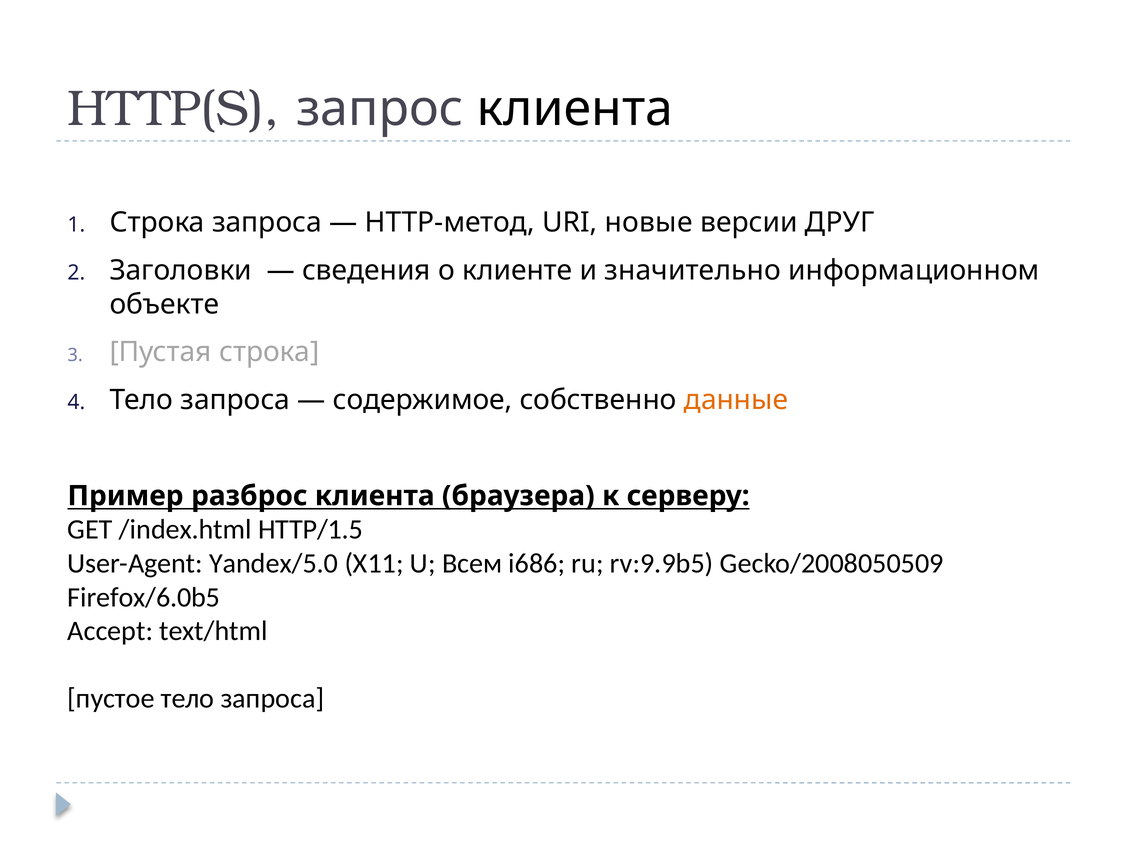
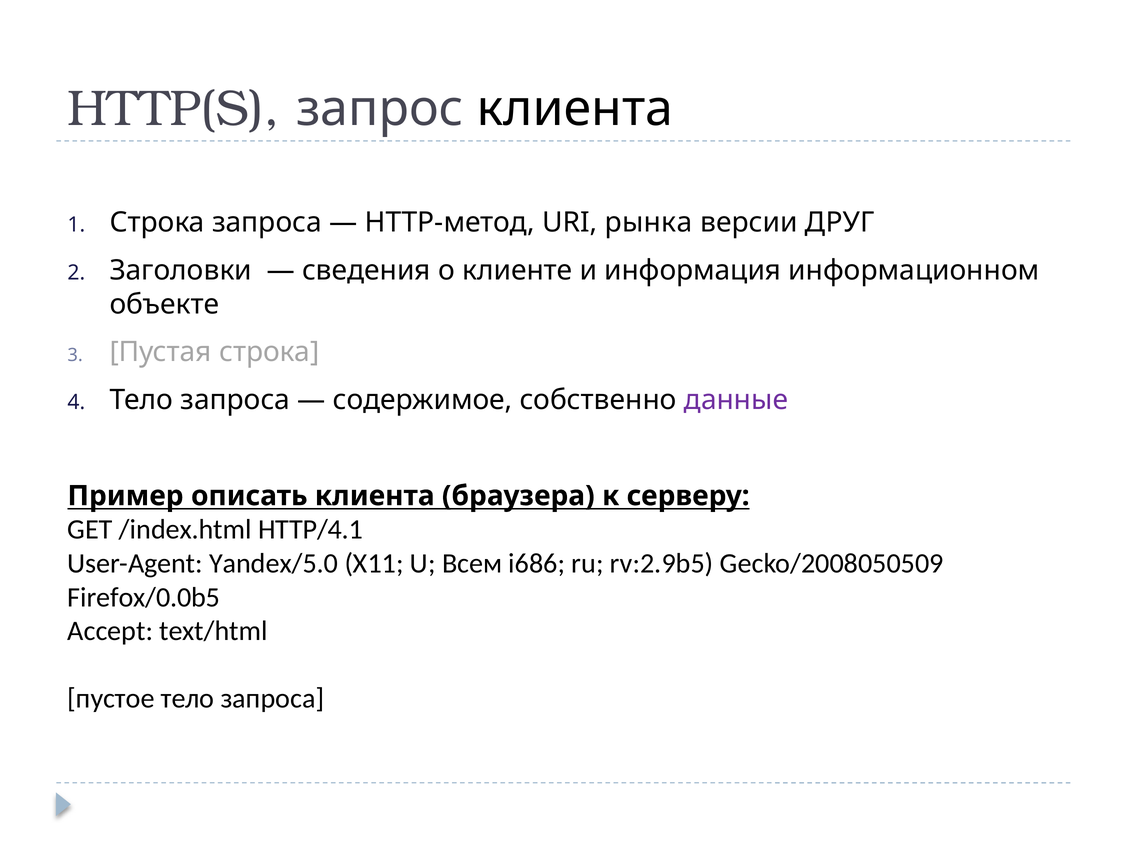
новые: новые -> рынка
значительно: значительно -> информация
данные colour: orange -> purple
разброс: разброс -> описать
HTTP/1.5: HTTP/1.5 -> HTTP/4.1
rv:9.9b5: rv:9.9b5 -> rv:2.9b5
Firefox/6.0b5: Firefox/6.0b5 -> Firefox/0.0b5
